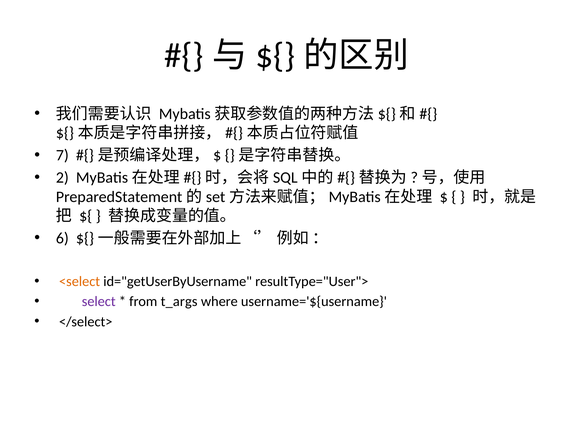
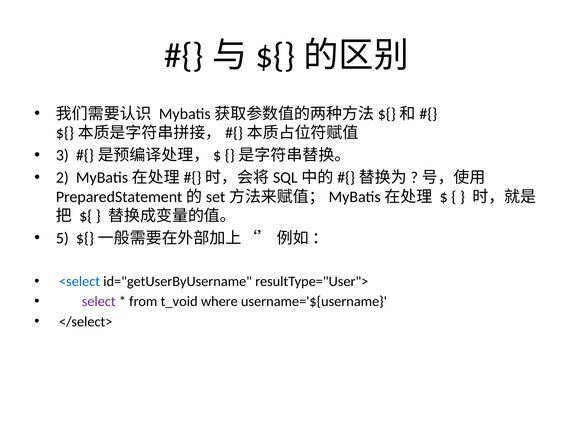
7: 7 -> 3
6: 6 -> 5
<select colour: orange -> blue
t_args: t_args -> t_void
